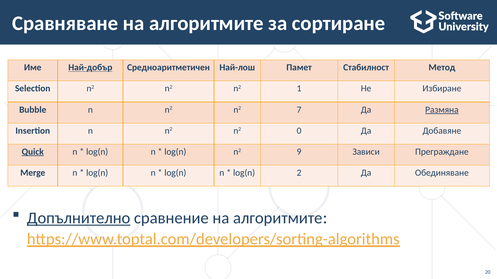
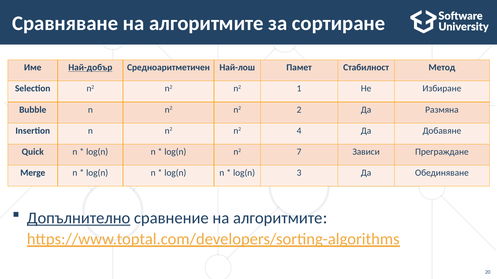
7: 7 -> 2
Размяна underline: present -> none
0: 0 -> 4
Quick underline: present -> none
9: 9 -> 7
2: 2 -> 3
